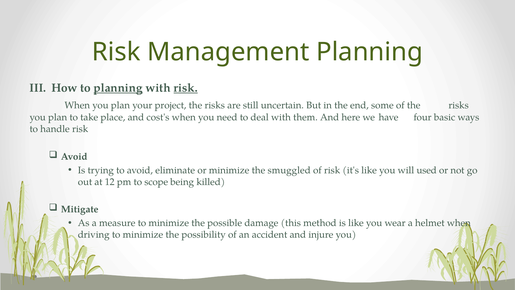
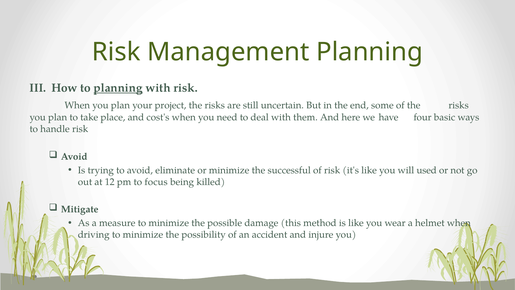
risk at (186, 88) underline: present -> none
smuggled: smuggled -> successful
scope: scope -> focus
